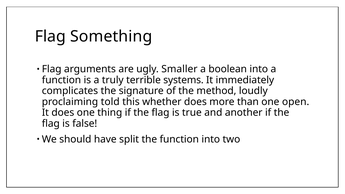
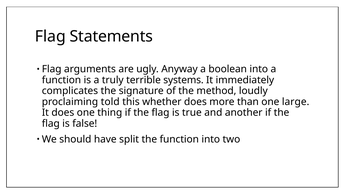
Something: Something -> Statements
Smaller: Smaller -> Anyway
open: open -> large
